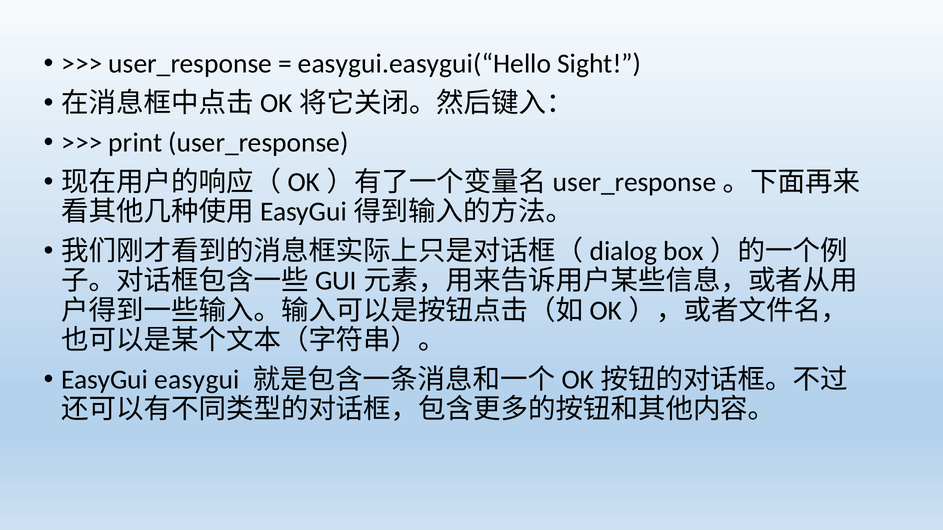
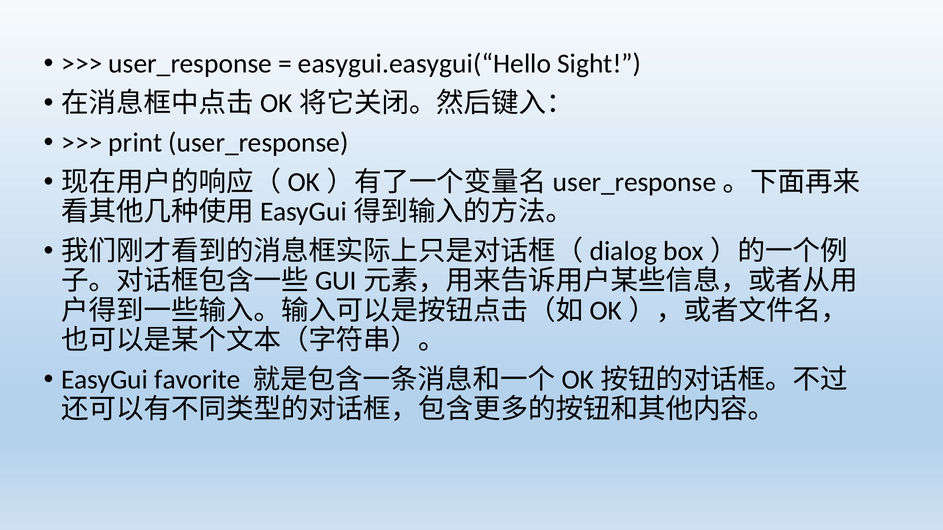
EasyGui easygui: easygui -> favorite
